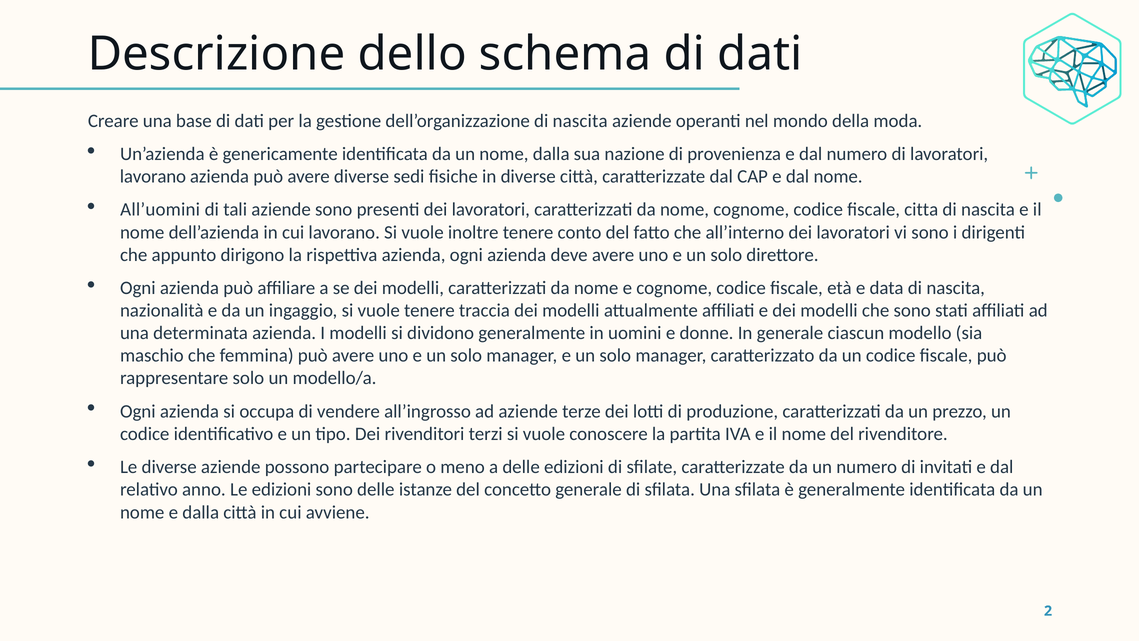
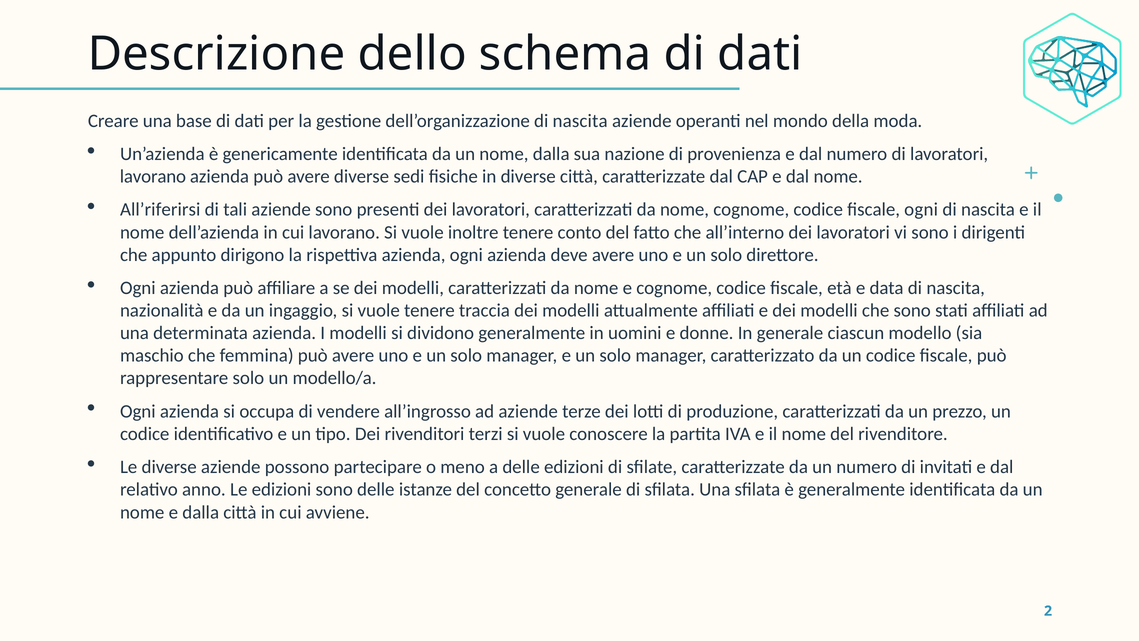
All’uomini: All’uomini -> All’riferirsi
fiscale citta: citta -> ogni
